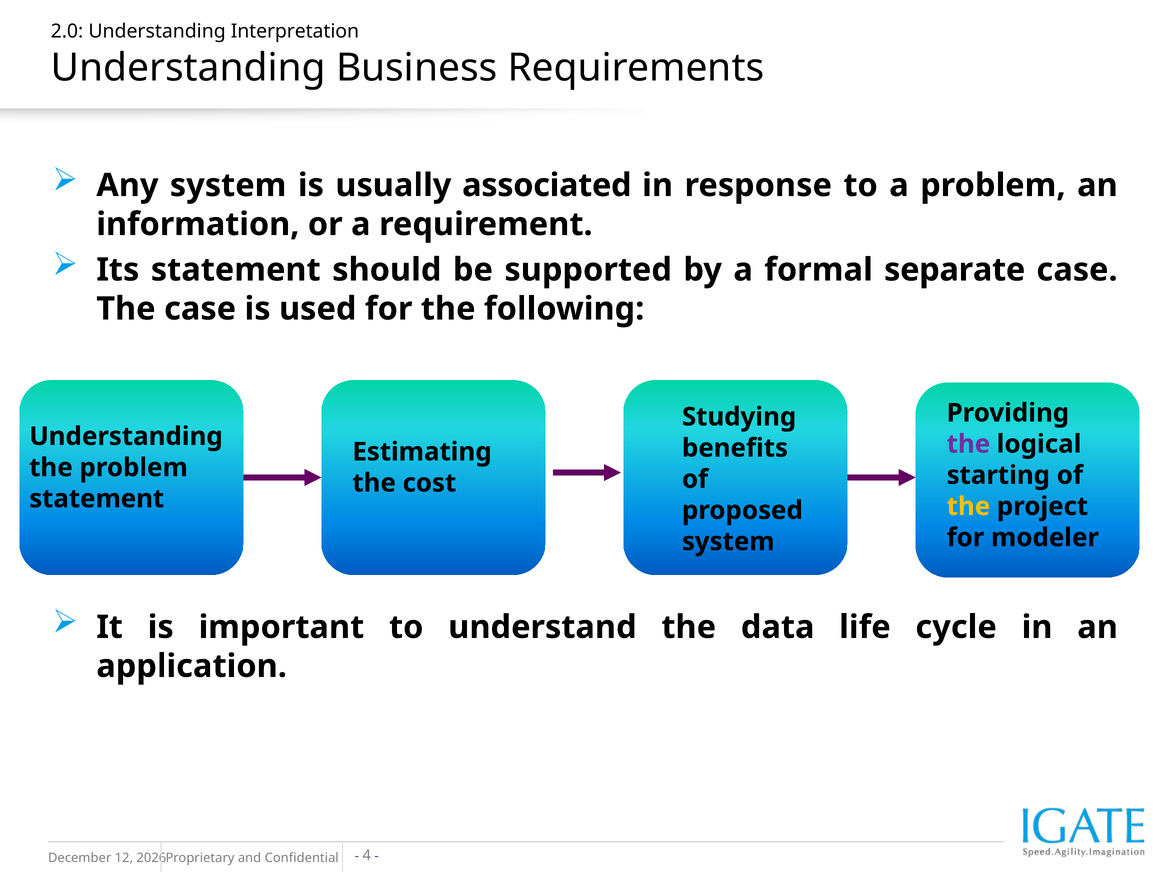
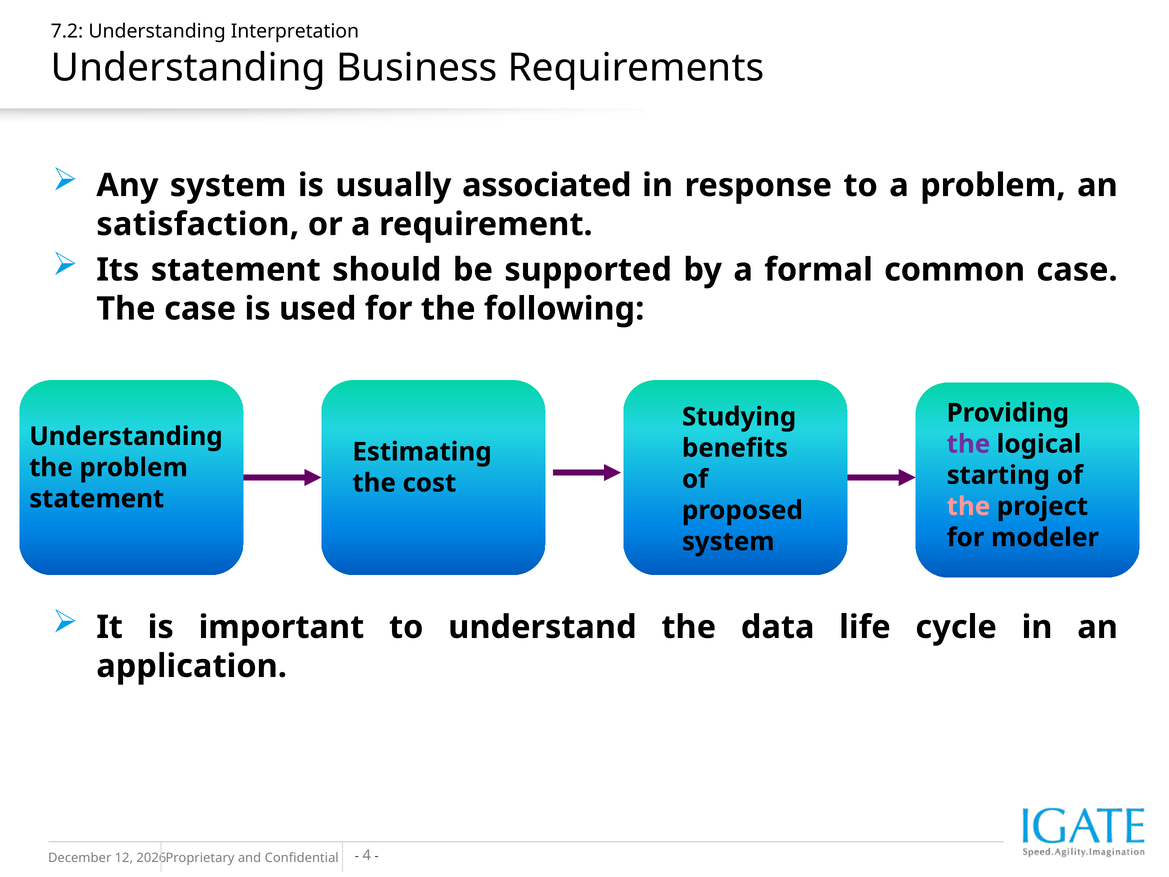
2.0: 2.0 -> 7.2
information: information -> satisfaction
separate: separate -> common
the at (968, 506) colour: yellow -> pink
